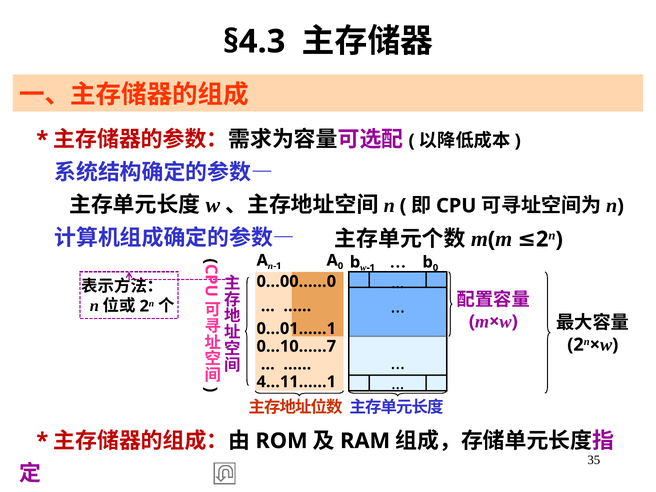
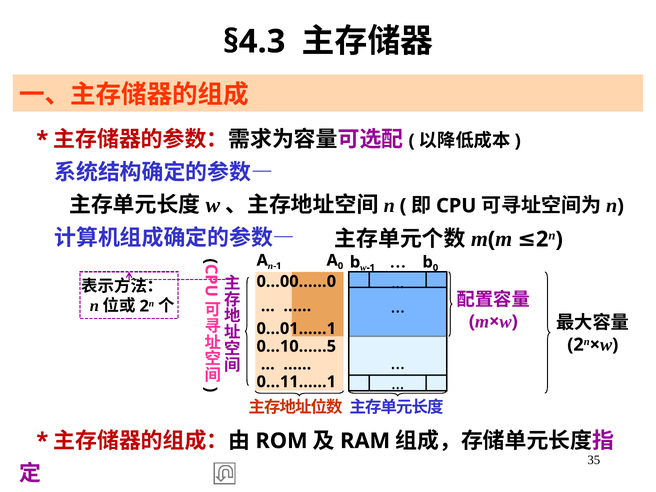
0…10……7: 0…10……7 -> 0…10……5
4…11……1: 4…11……1 -> 0…11……1
